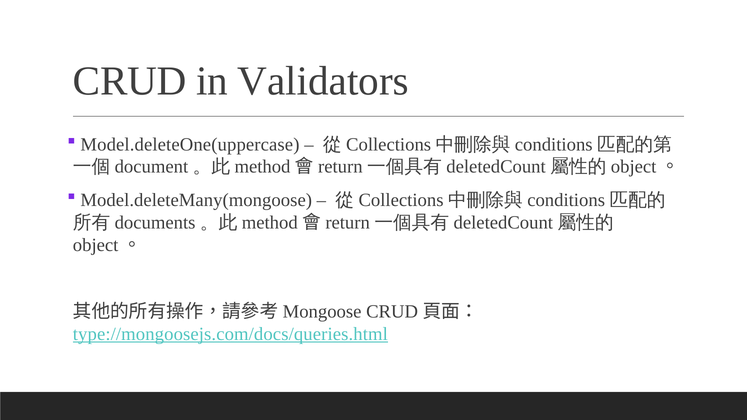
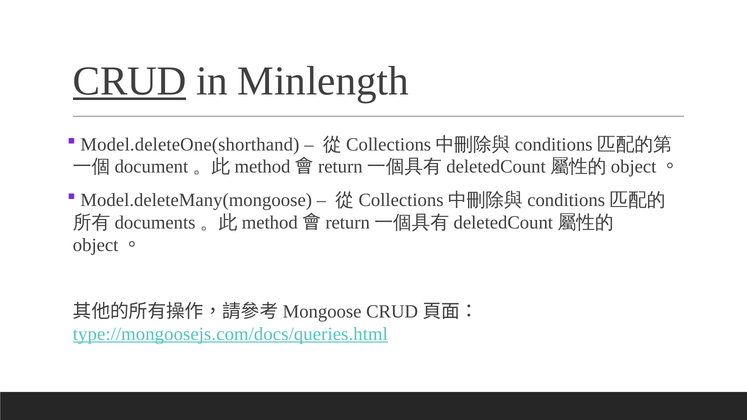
CRUD underline: none -> present
Validators: Validators -> Minlength
Model.deleteOne(uppercase: Model.deleteOne(uppercase -> Model.deleteOne(shorthand
